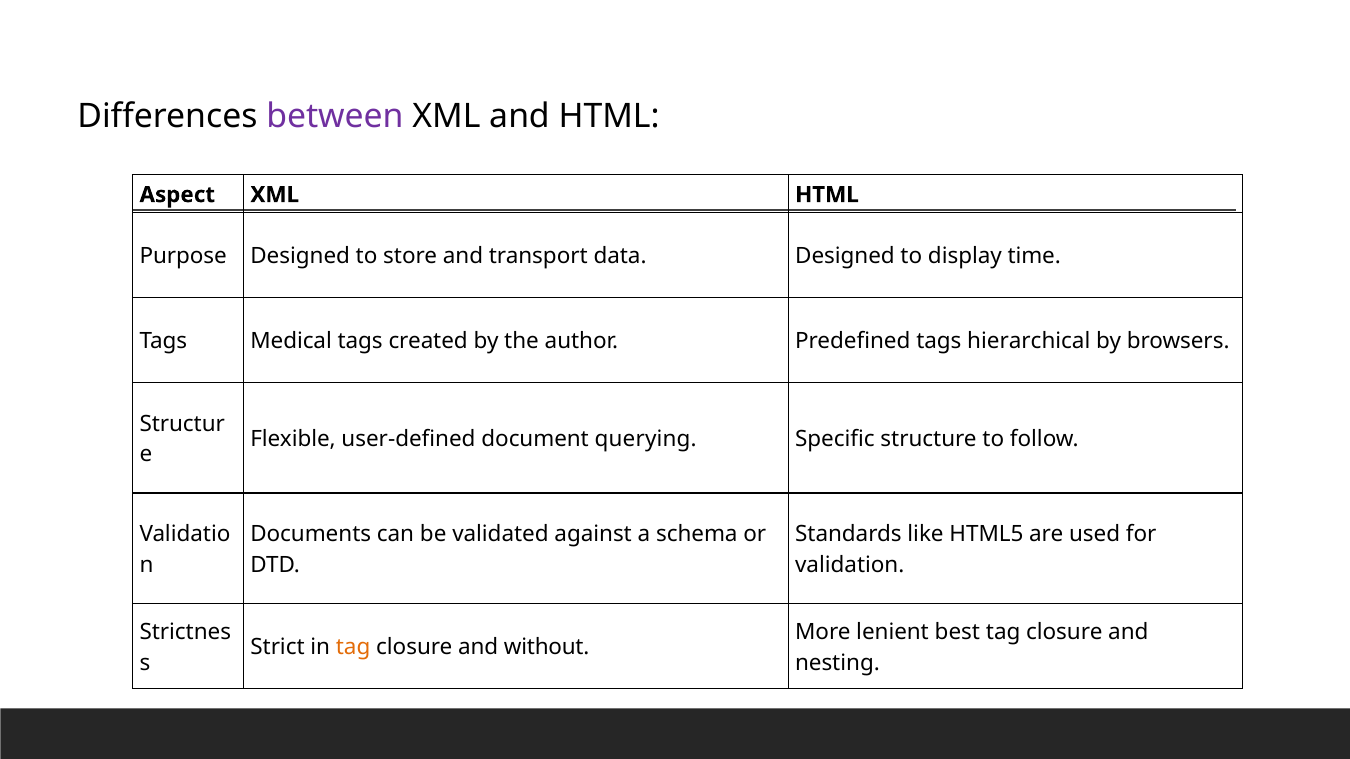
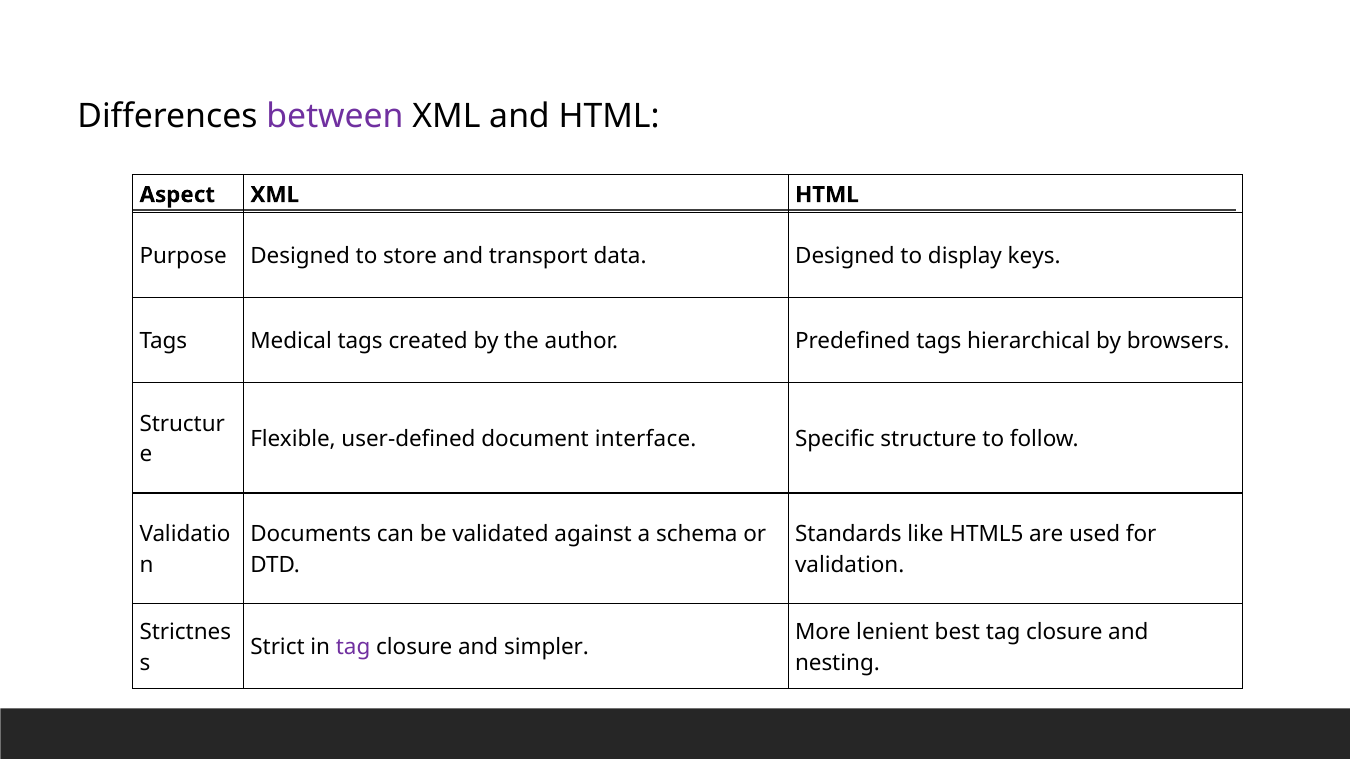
time: time -> keys
querying: querying -> interface
tag at (353, 648) colour: orange -> purple
without: without -> simpler
